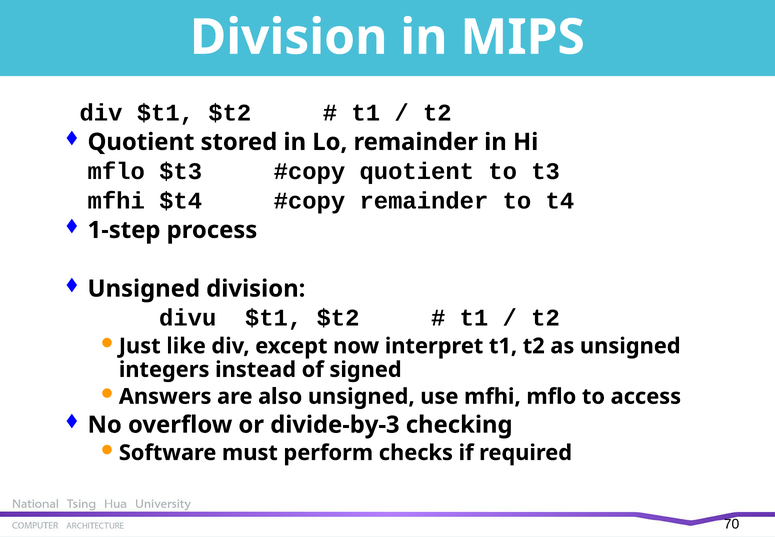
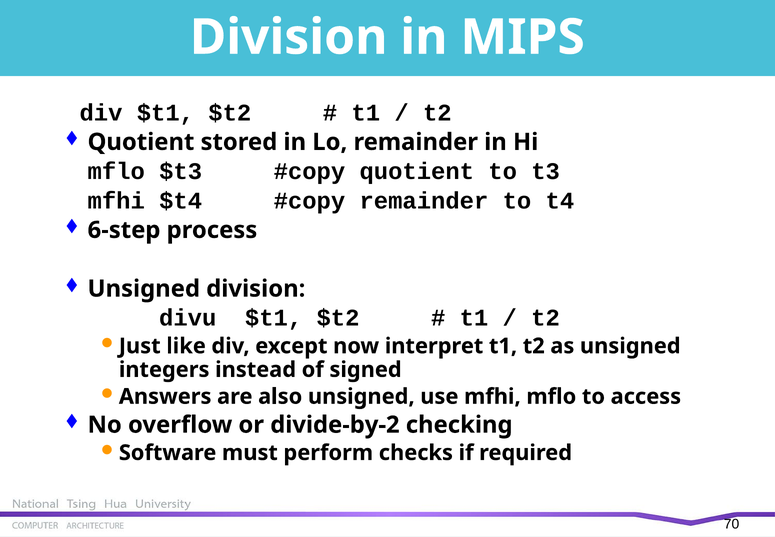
1-step: 1-step -> 6-step
divide-by-3: divide-by-3 -> divide-by-2
